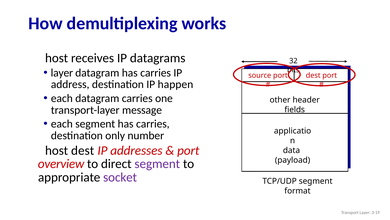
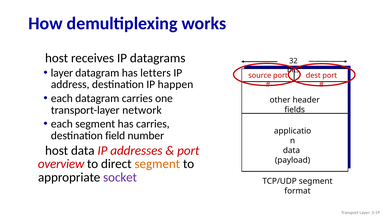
datagram has carries: carries -> letters
message: message -> network
only: only -> field
dest at (83, 150): dest -> data
segment at (157, 163) colour: purple -> orange
